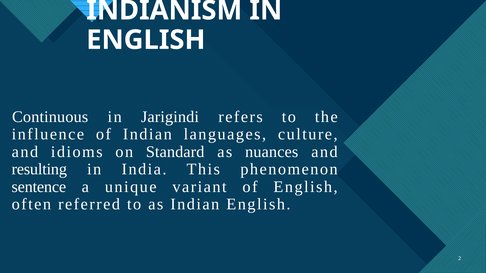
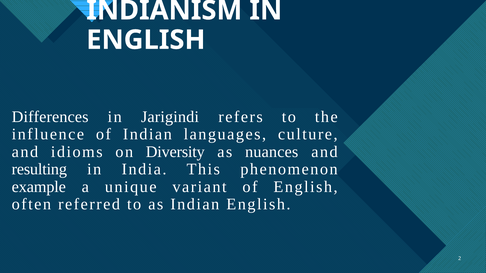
Continuous: Continuous -> Differences
Standard: Standard -> Diversity
sentence: sentence -> example
